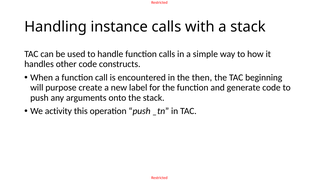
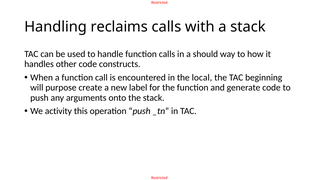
instance: instance -> reclaims
simple: simple -> should
then: then -> local
